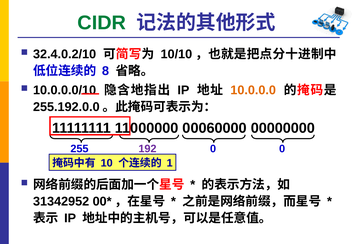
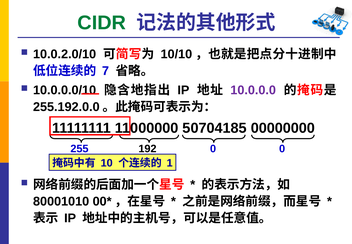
32.4.0.2/10: 32.4.0.2/10 -> 10.0.2.0/10
8: 8 -> 7
10.0.0.0 colour: orange -> purple
00060000: 00060000 -> 50704185
192 colour: purple -> black
31342952: 31342952 -> 80001010
